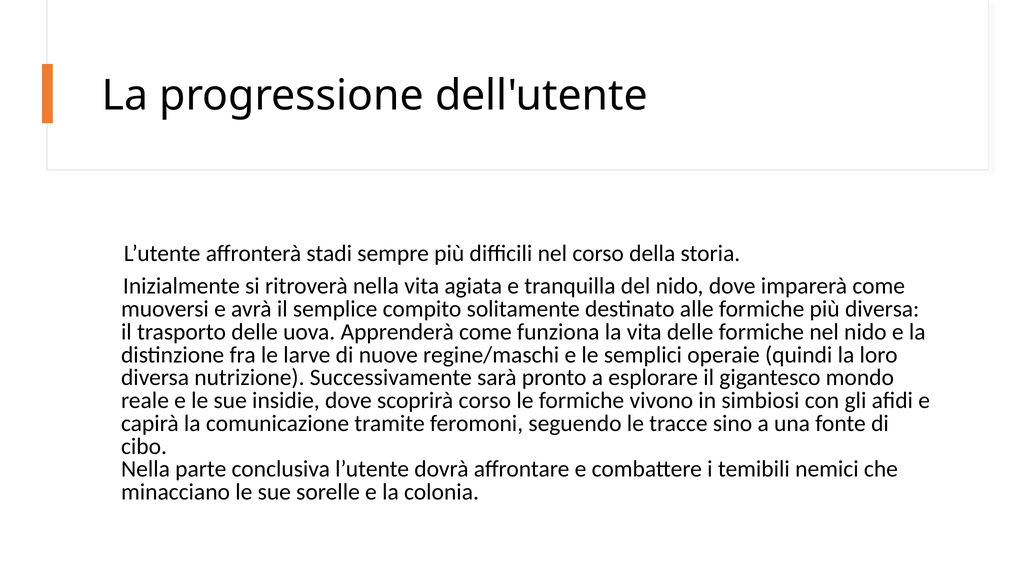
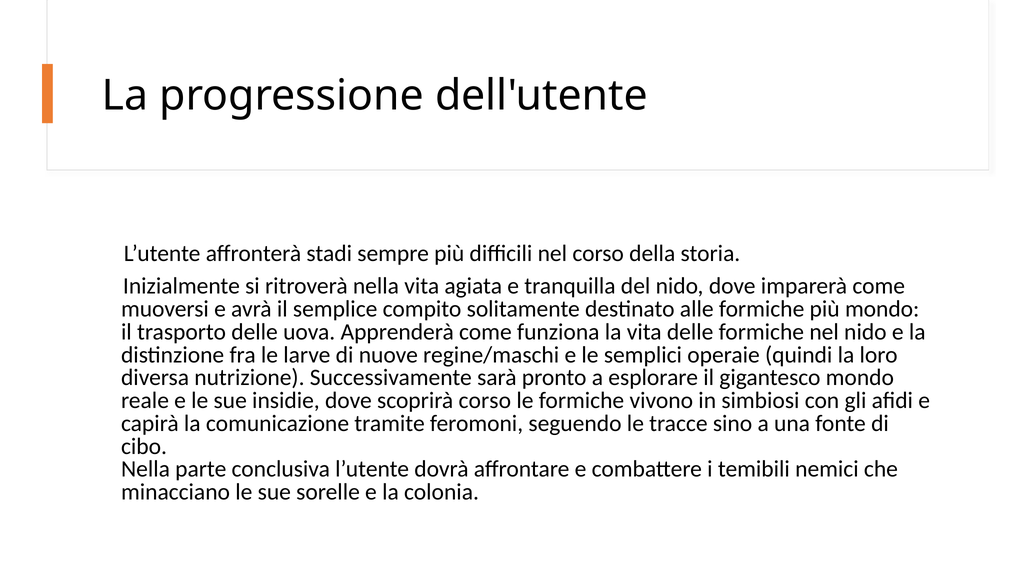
più diversa: diversa -> mondo
